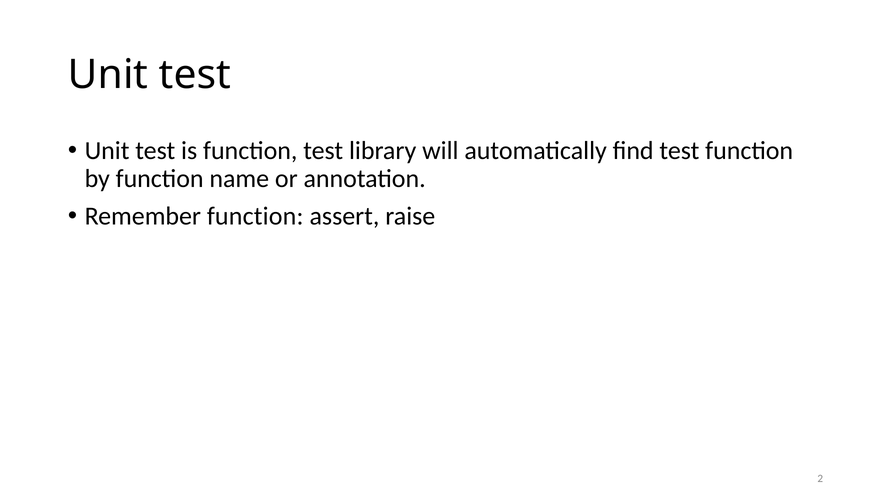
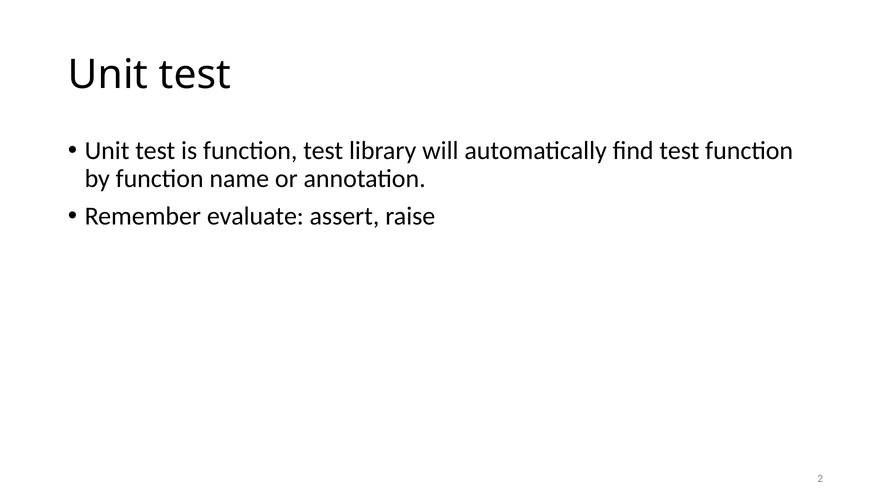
Remember function: function -> evaluate
